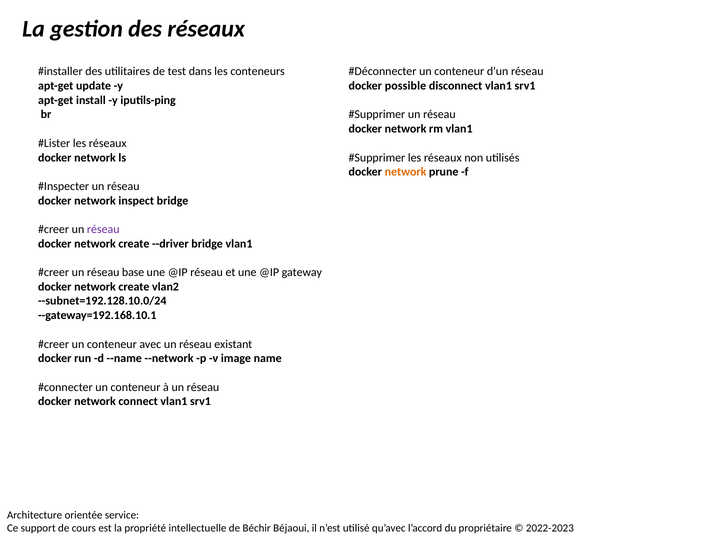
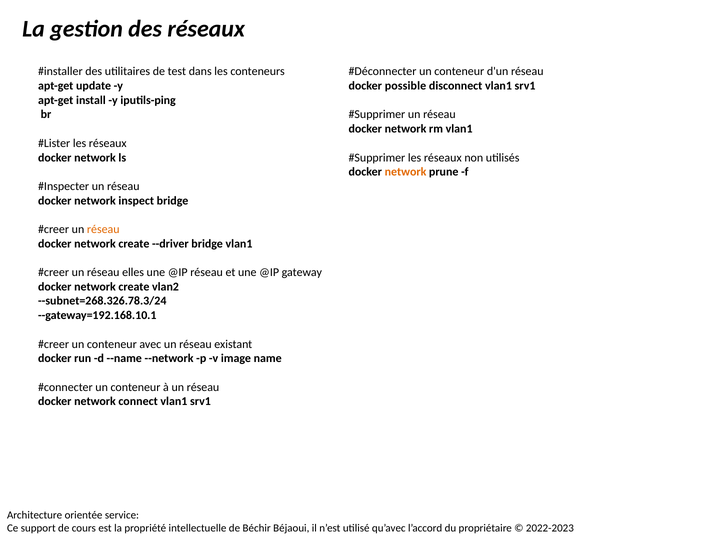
réseau at (103, 229) colour: purple -> orange
base: base -> elles
--subnet=192.128.10.0/24: --subnet=192.128.10.0/24 -> --subnet=268.326.78.3/24
